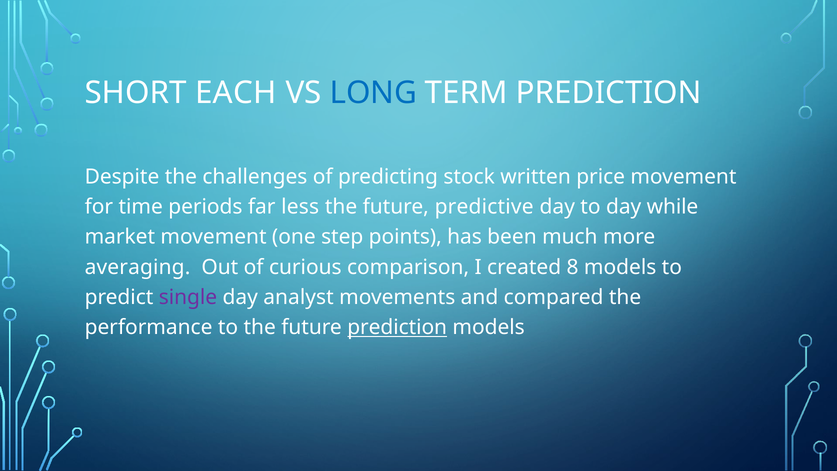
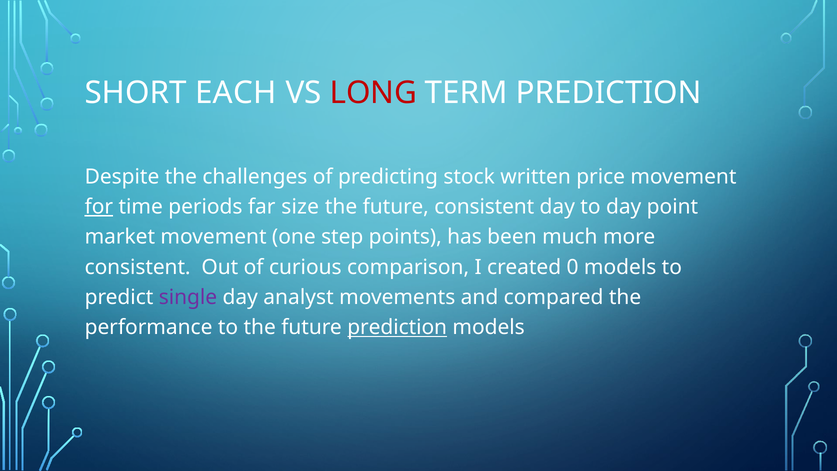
LONG colour: blue -> red
for underline: none -> present
less: less -> size
future predictive: predictive -> consistent
while: while -> point
averaging at (138, 267): averaging -> consistent
8: 8 -> 0
